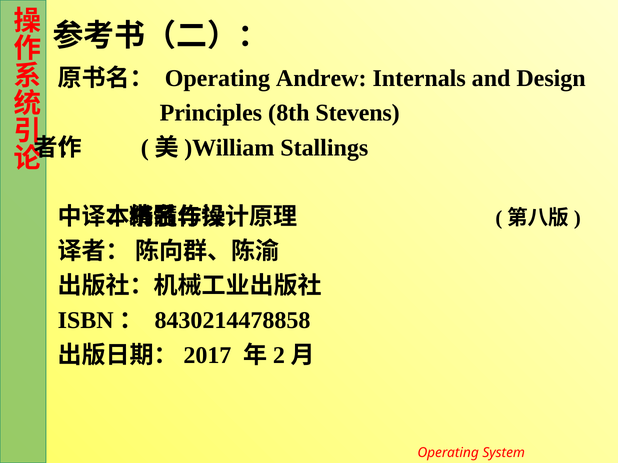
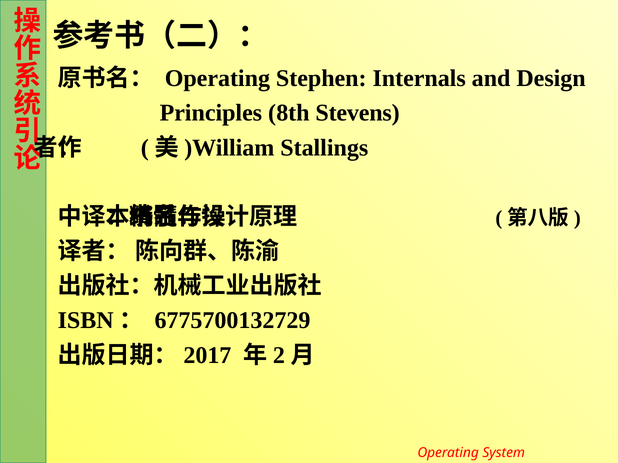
Andrew: Andrew -> Stephen
8430214478858: 8430214478858 -> 6775700132729
